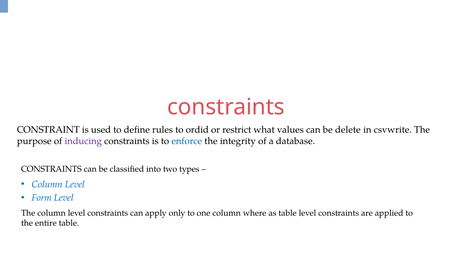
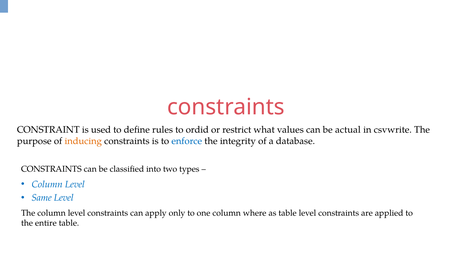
delete: delete -> actual
inducing colour: purple -> orange
Form: Form -> Same
